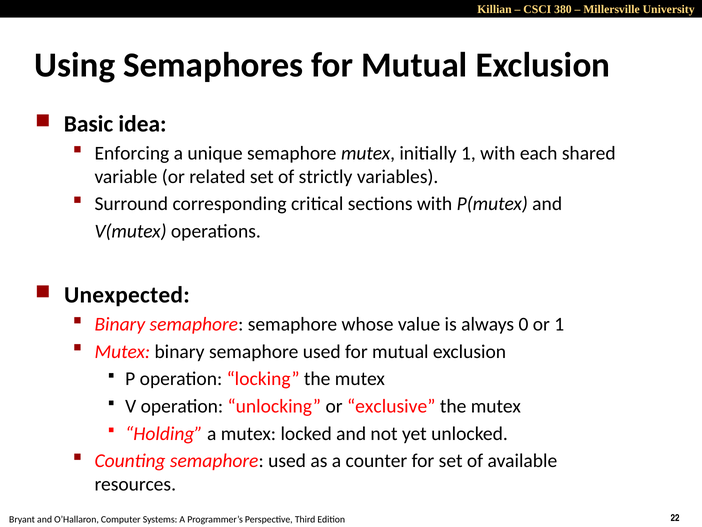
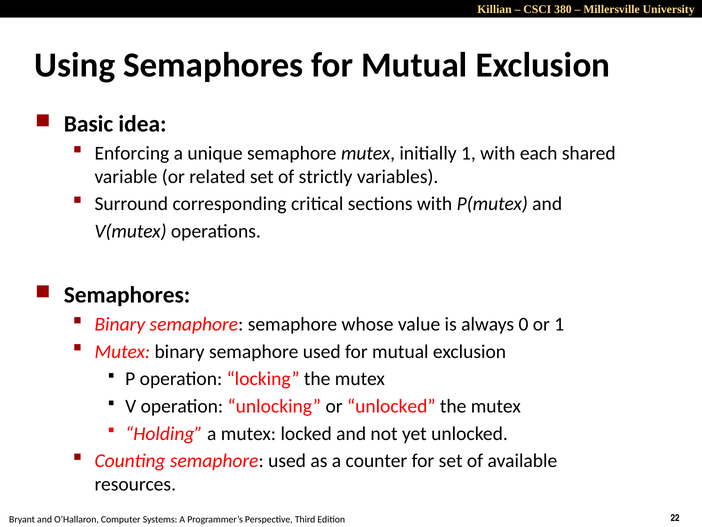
Unexpected at (127, 295): Unexpected -> Semaphores
or exclusive: exclusive -> unlocked
